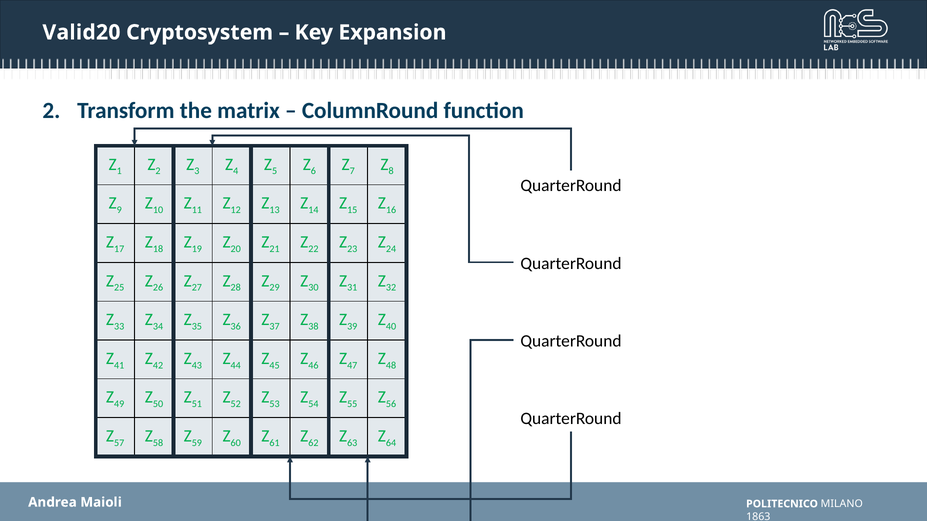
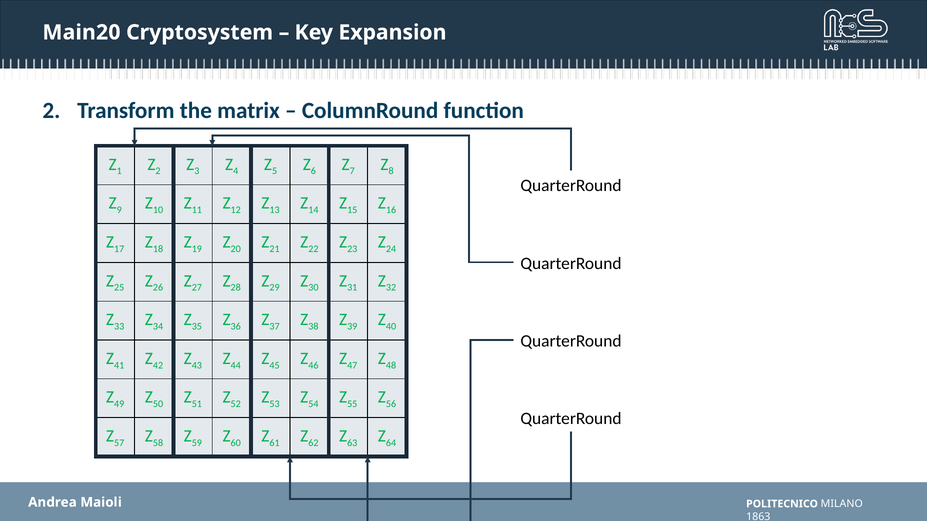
Valid20: Valid20 -> Main20
